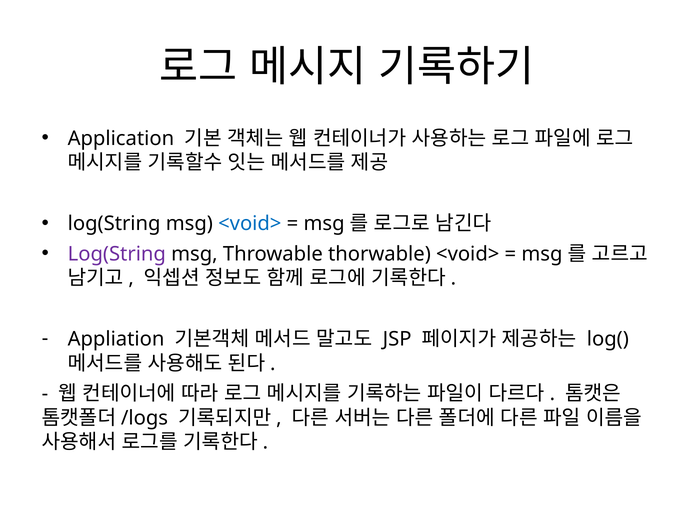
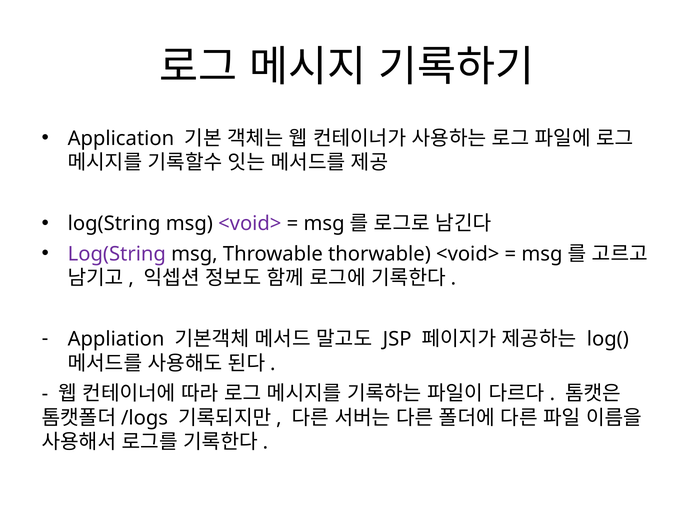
<void> at (250, 224) colour: blue -> purple
